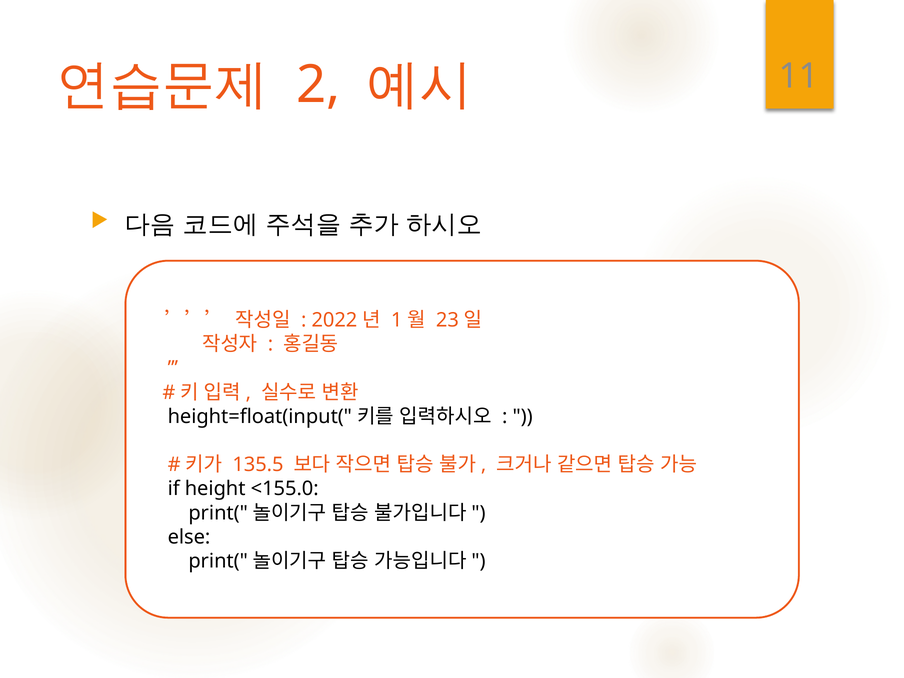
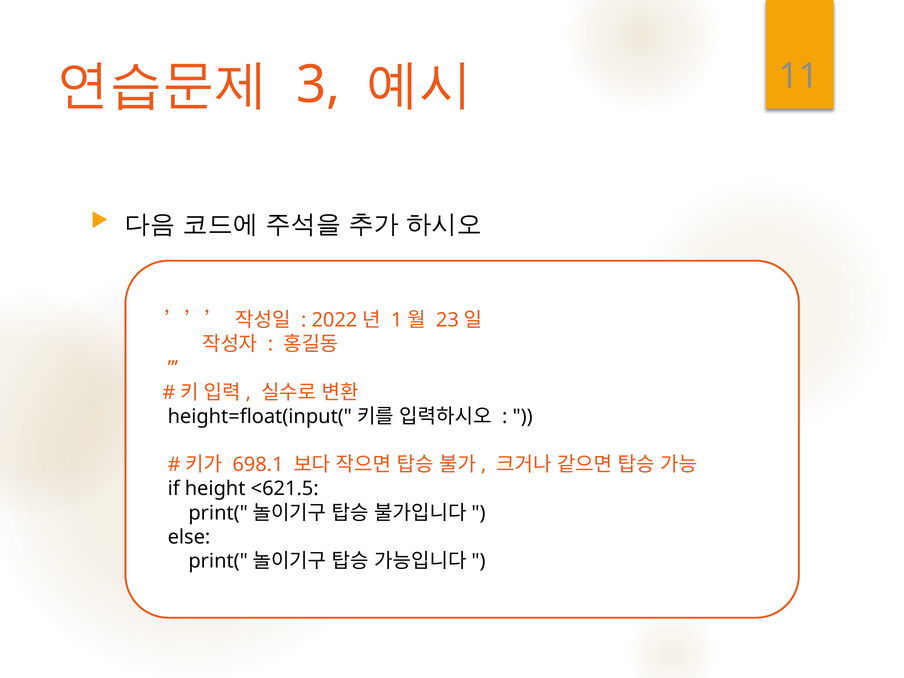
2: 2 -> 3
135.5: 135.5 -> 698.1
<155.0: <155.0 -> <621.5
